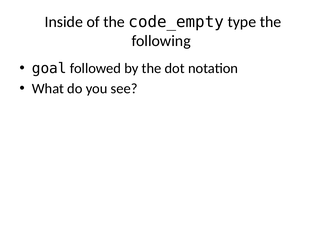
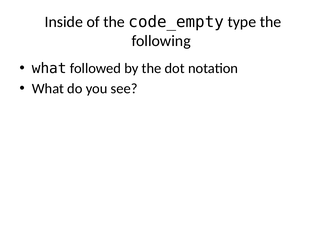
goal at (49, 68): goal -> what
